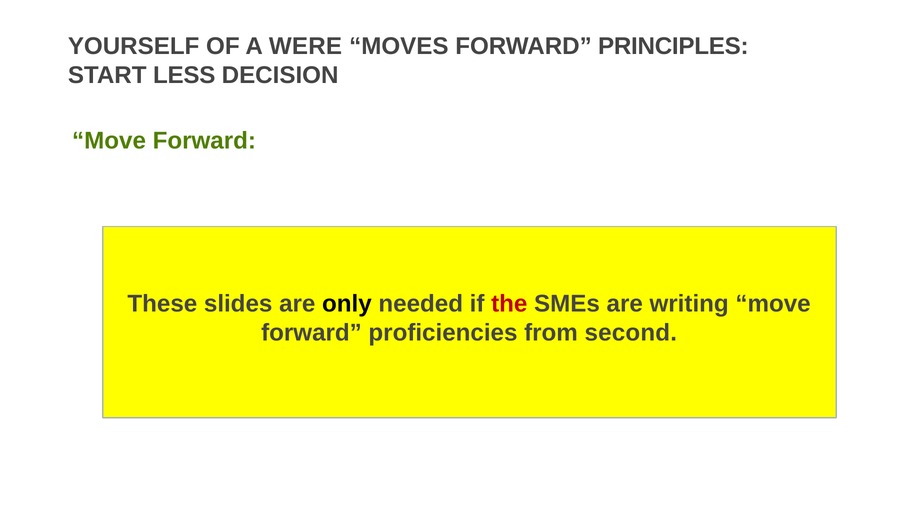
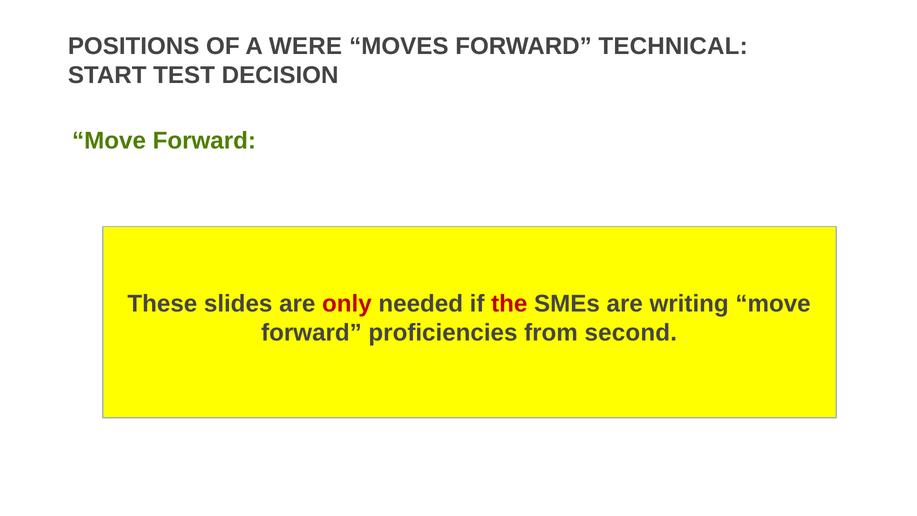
YOURSELF: YOURSELF -> POSITIONS
PRINCIPLES: PRINCIPLES -> TECHNICAL
LESS: LESS -> TEST
only colour: black -> red
